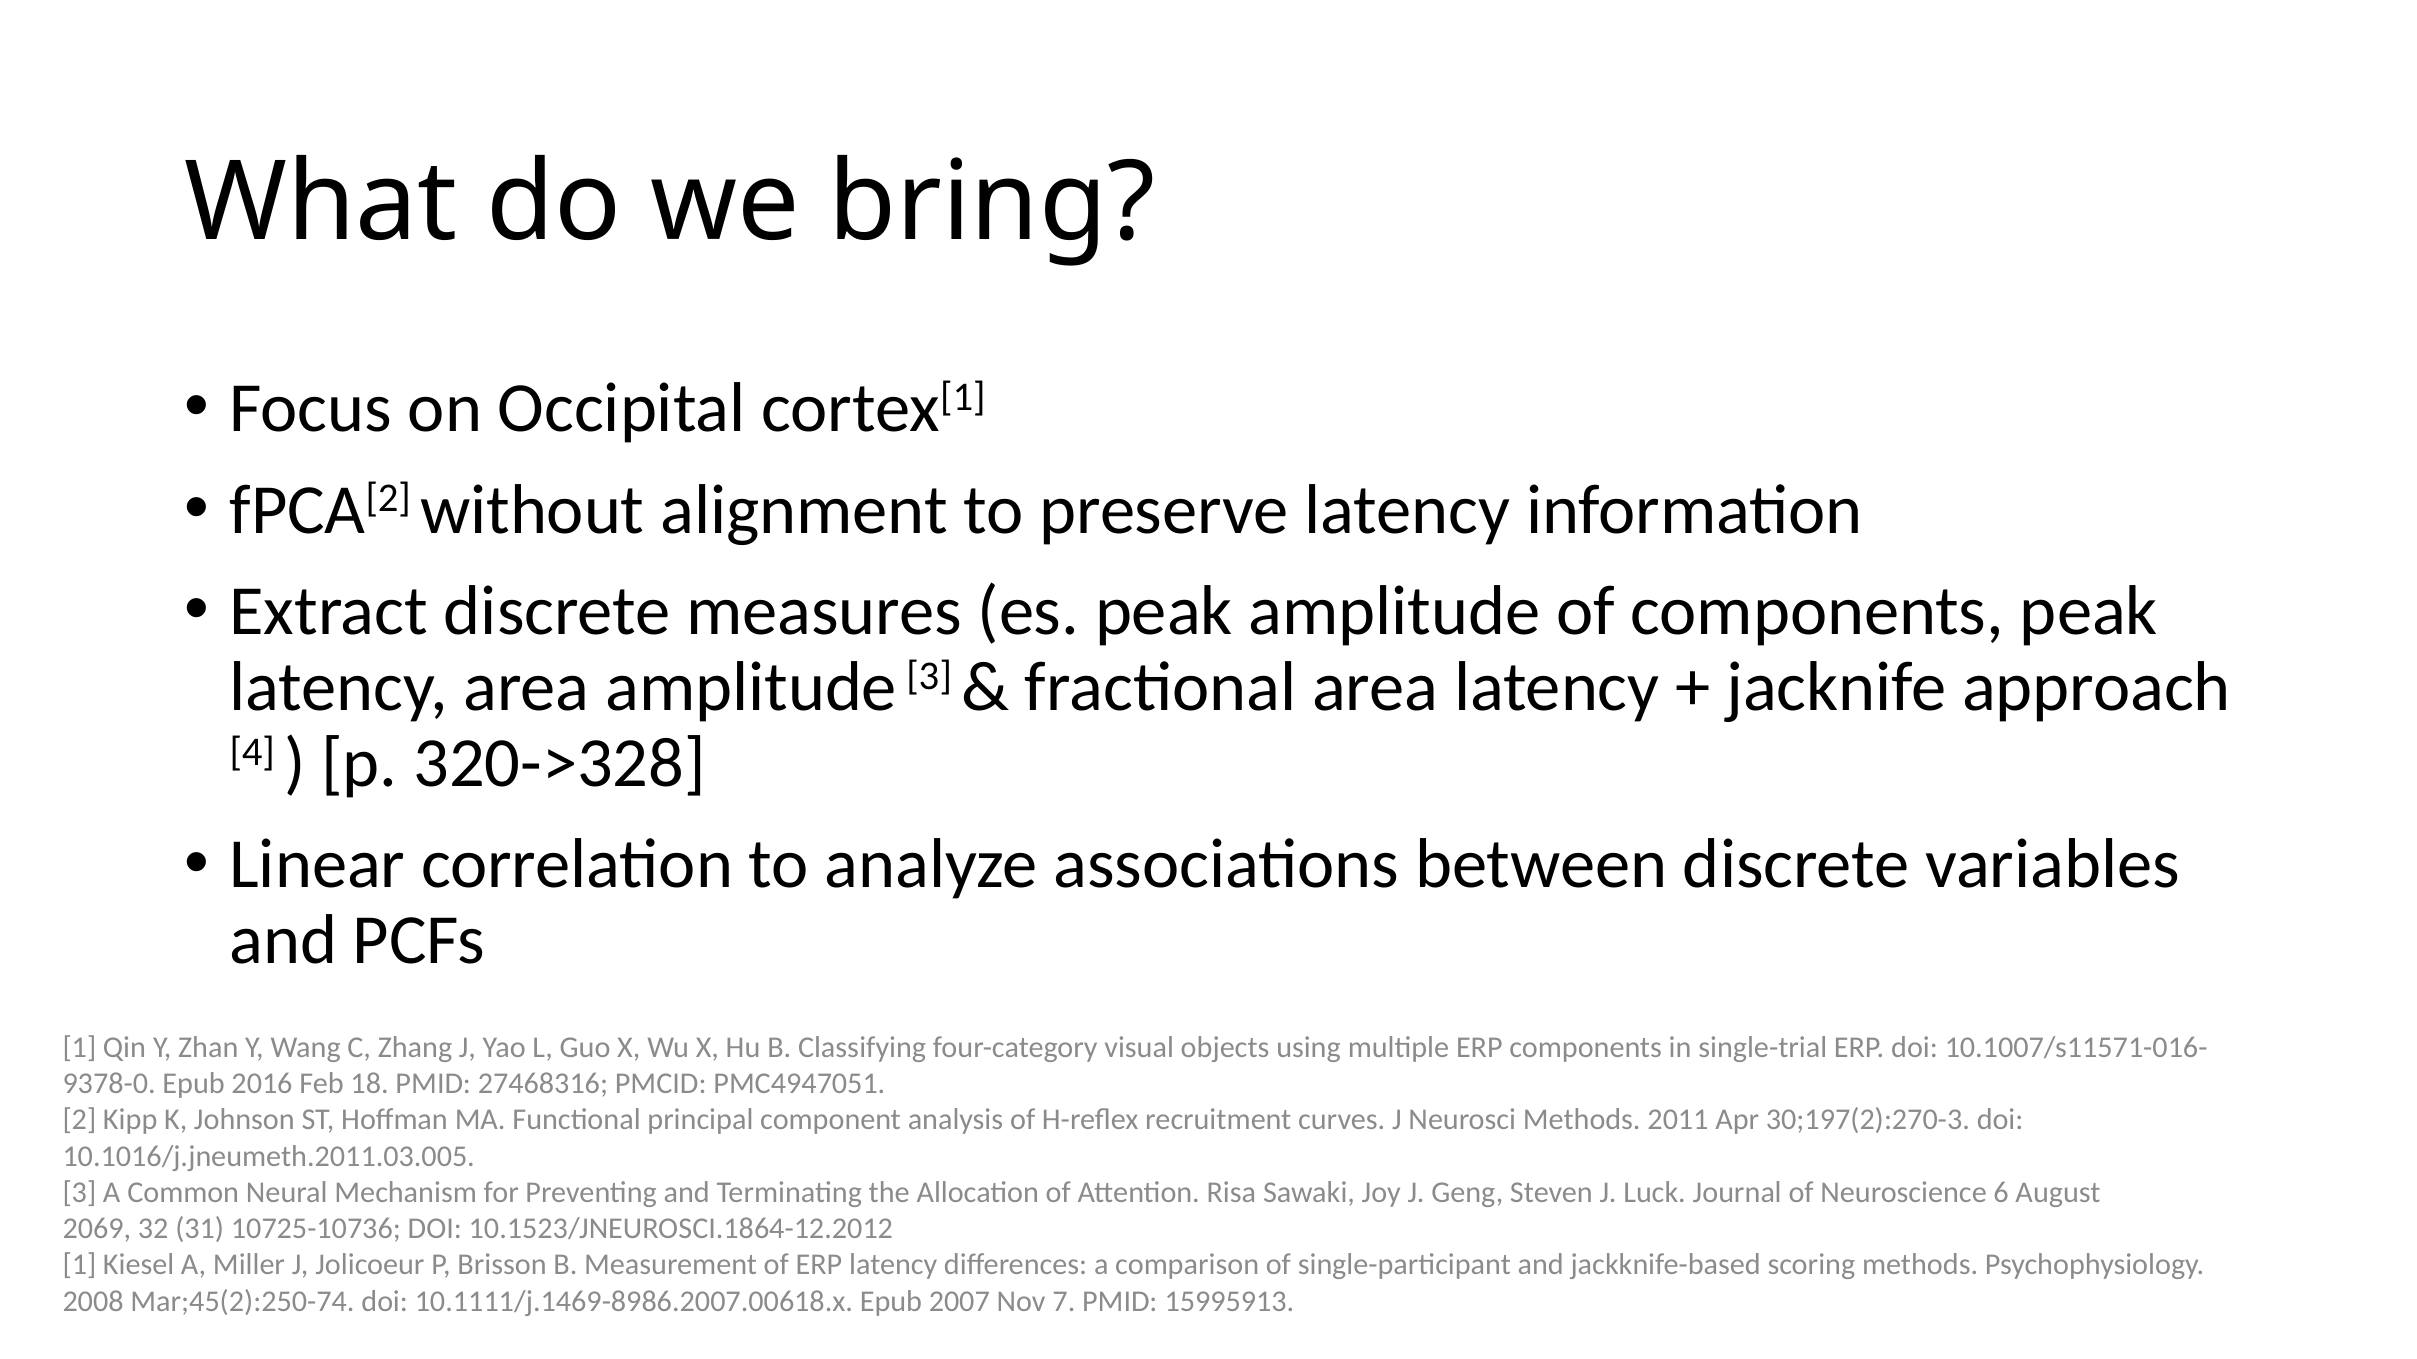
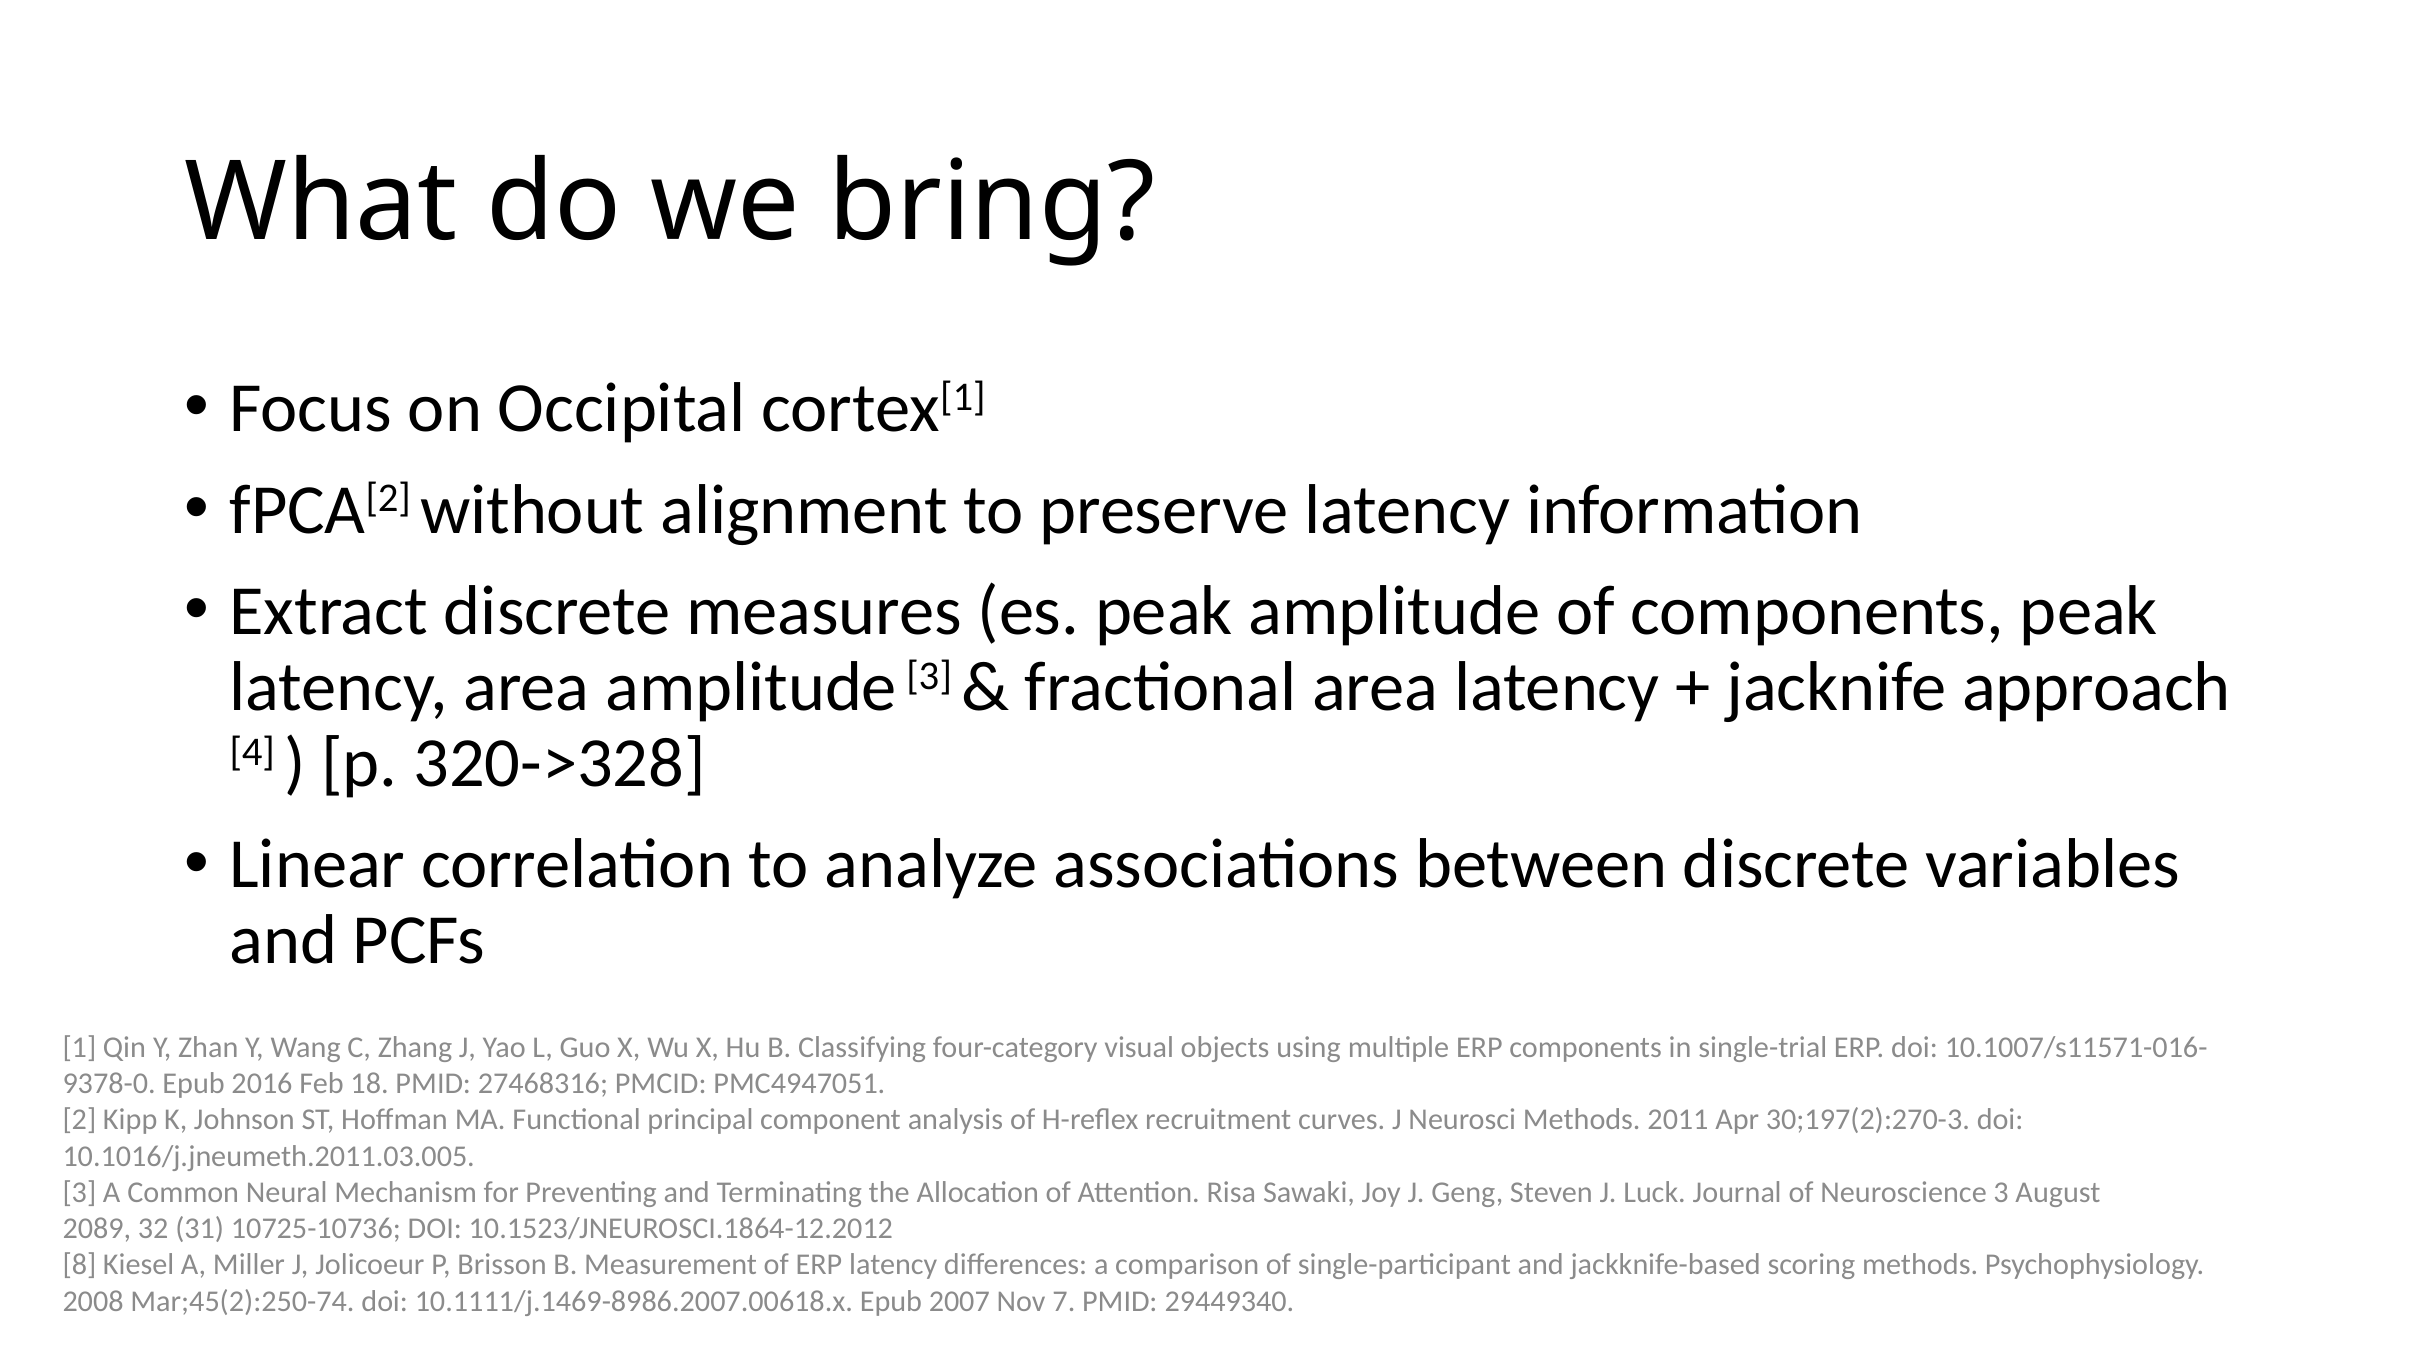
Neuroscience 6: 6 -> 3
2069: 2069 -> 2089
1 at (79, 1265): 1 -> 8
15995913: 15995913 -> 29449340
